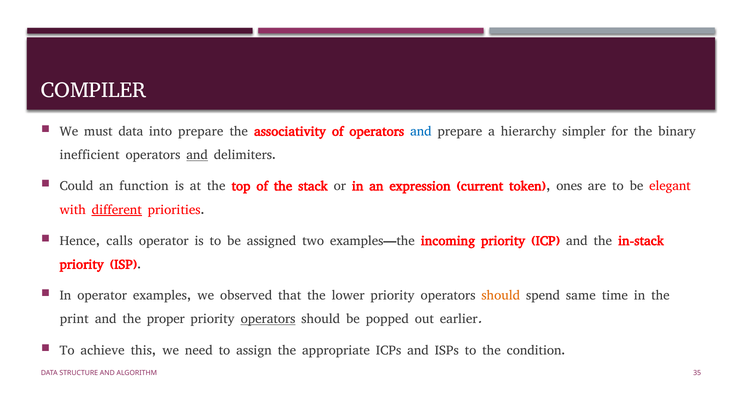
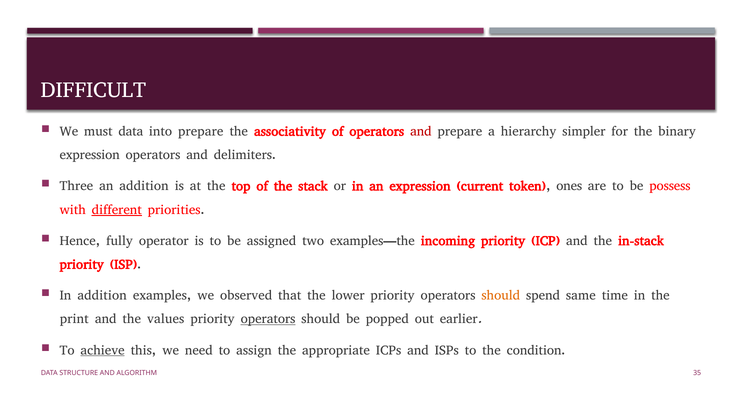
COMPILER: COMPILER -> DIFFICULT
and at (421, 131) colour: blue -> red
inefficient at (90, 155): inefficient -> expression
and at (197, 155) underline: present -> none
Could: Could -> Three
an function: function -> addition
elegant: elegant -> possess
calls: calls -> fully
In operator: operator -> addition
proper: proper -> values
achieve underline: none -> present
